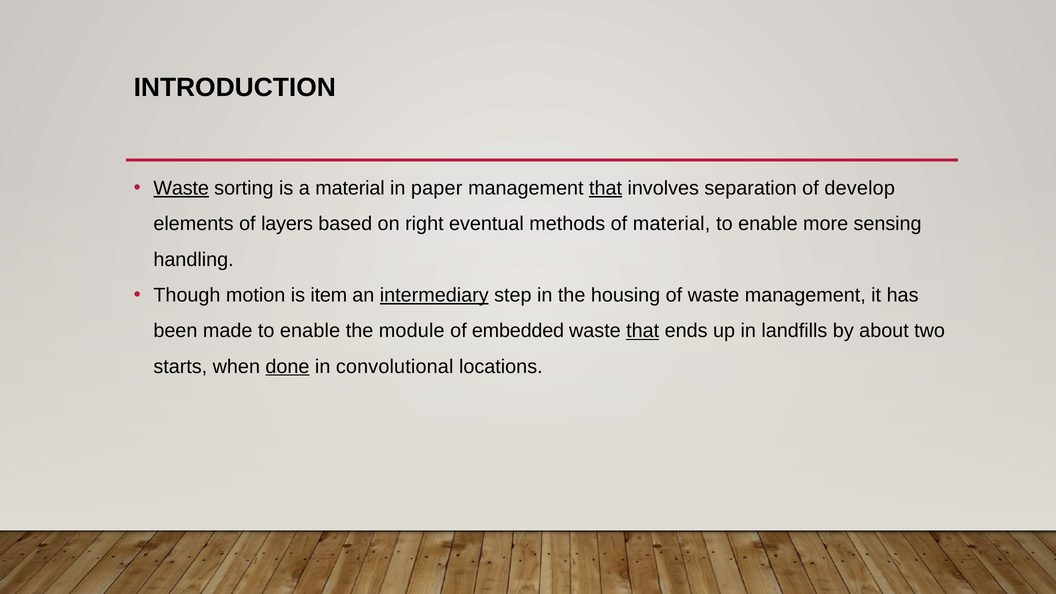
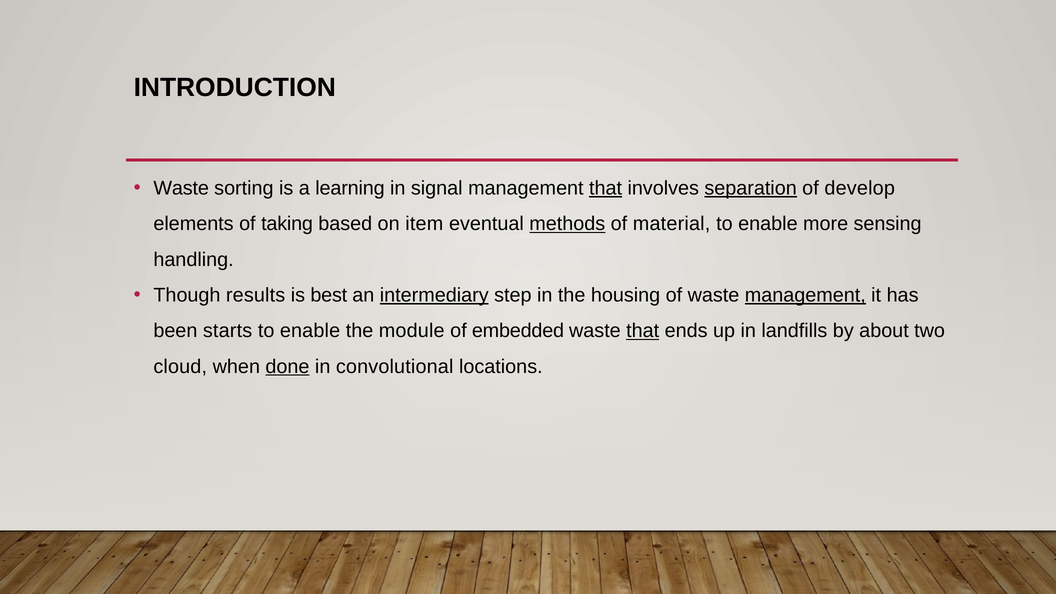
Waste at (181, 188) underline: present -> none
a material: material -> learning
paper: paper -> signal
separation underline: none -> present
layers: layers -> taking
right: right -> item
methods underline: none -> present
motion: motion -> results
item: item -> best
management at (805, 295) underline: none -> present
made: made -> starts
starts: starts -> cloud
